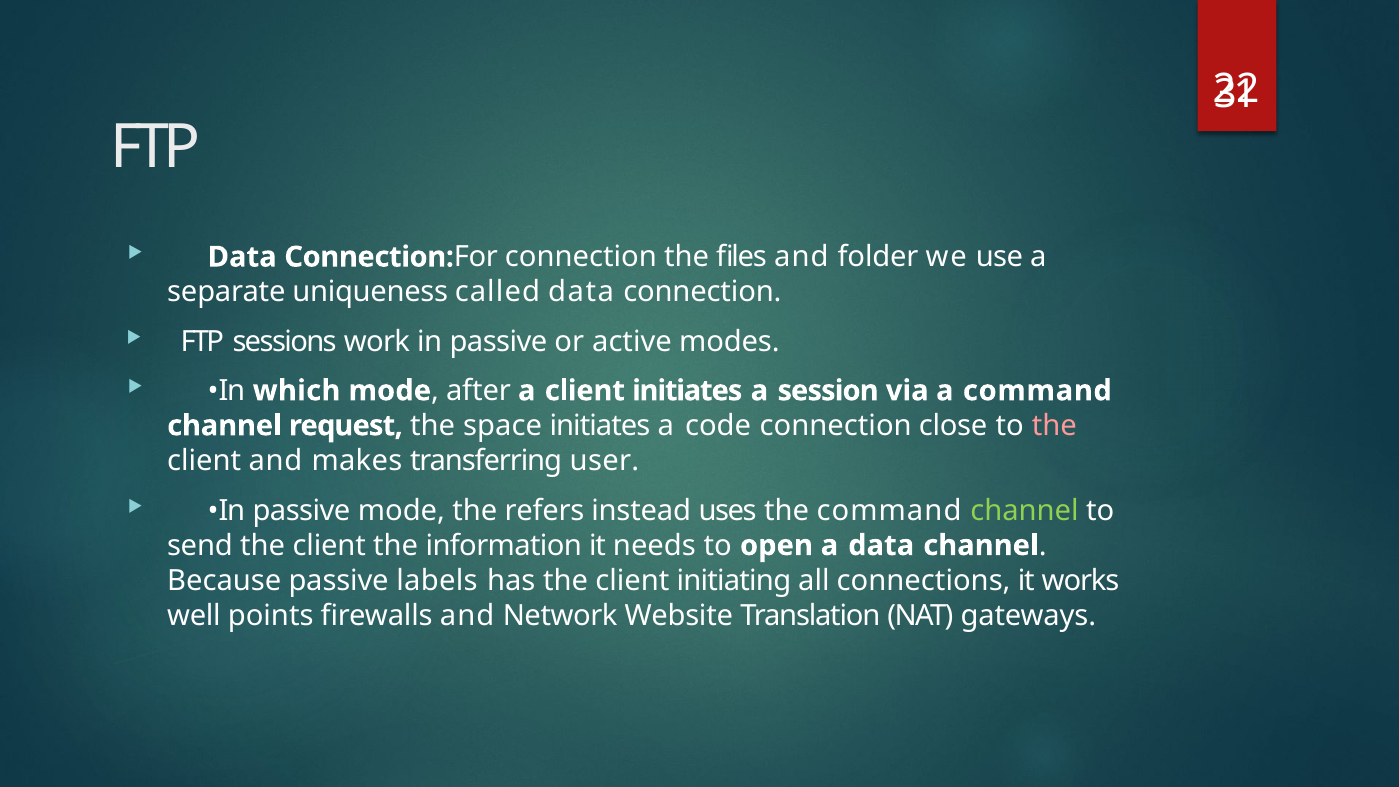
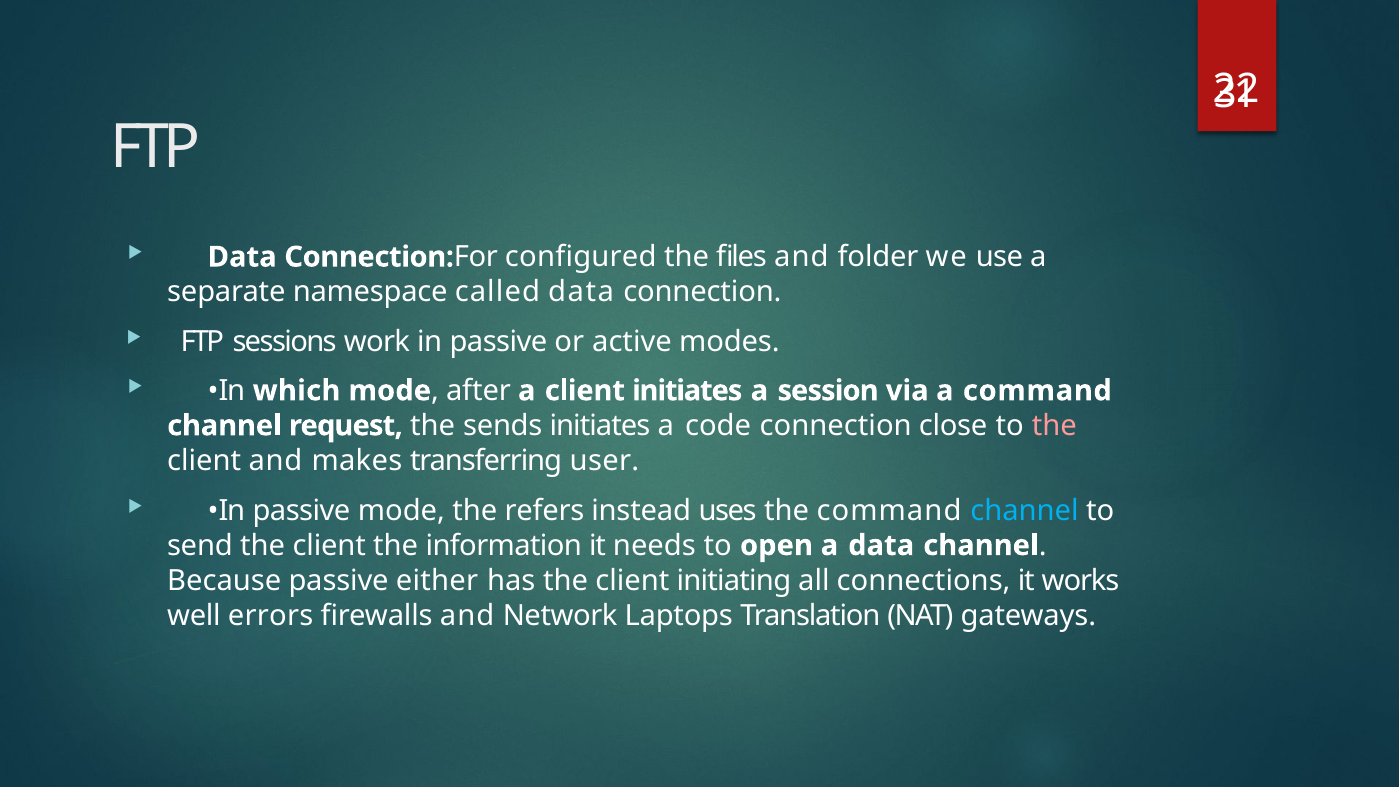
connection at (581, 257): connection -> configured
uniqueness: uniqueness -> namespace
space: space -> sends
channel at (1024, 510) colour: light green -> light blue
labels: labels -> either
points: points -> errors
Website: Website -> Laptops
